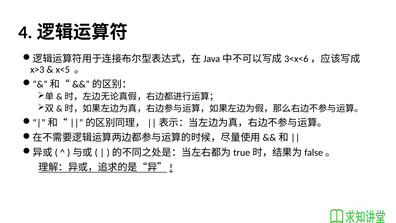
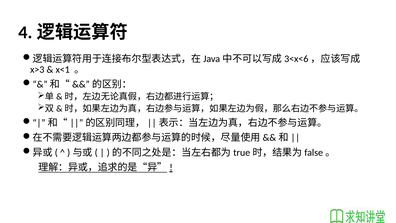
x<5: x<5 -> x<1
